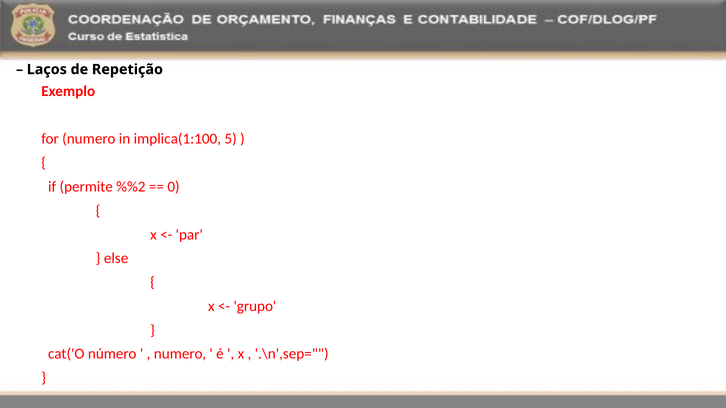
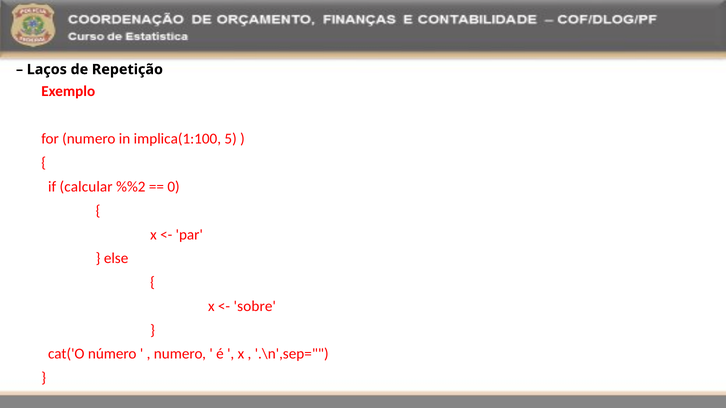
permite: permite -> calcular
grupo: grupo -> sobre
